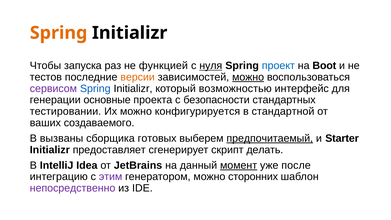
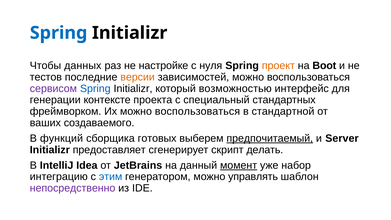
Spring at (59, 33) colour: orange -> blue
запуска: запуска -> данных
функцией: функцией -> настройке
нуля underline: present -> none
проект colour: blue -> orange
можно at (248, 77) underline: present -> none
основные: основные -> контексте
безопасности: безопасности -> специальный
тестировании: тестировании -> фреймворком
Их можно конфигурируется: конфигурируется -> воспользоваться
вызваны: вызваны -> функций
Starter: Starter -> Server
после: после -> набор
этим colour: purple -> blue
сторонних: сторонних -> управлять
